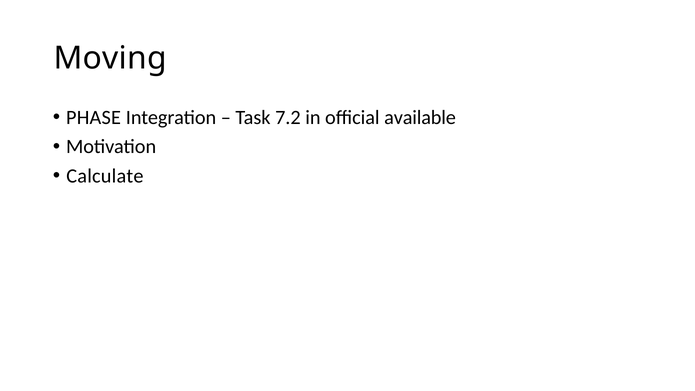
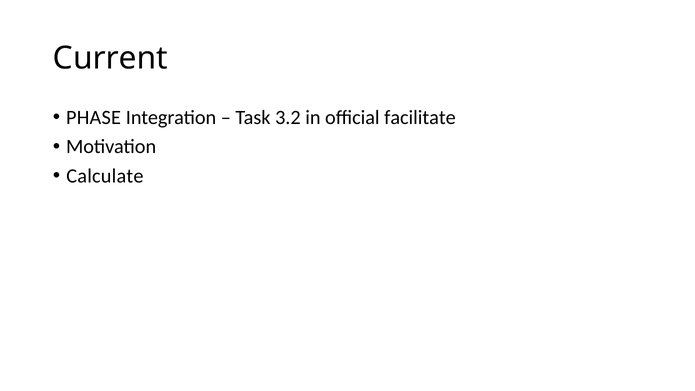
Moving: Moving -> Current
7.2: 7.2 -> 3.2
available: available -> facilitate
